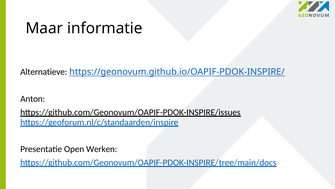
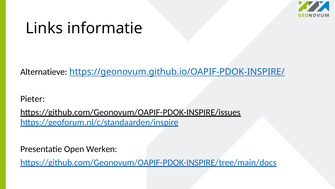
Maar: Maar -> Links
Anton: Anton -> Pieter
